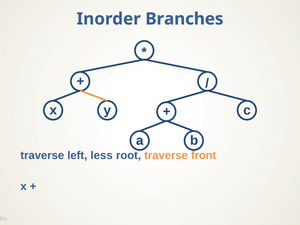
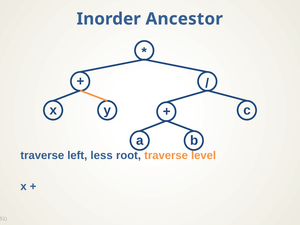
Branches: Branches -> Ancestor
front: front -> level
